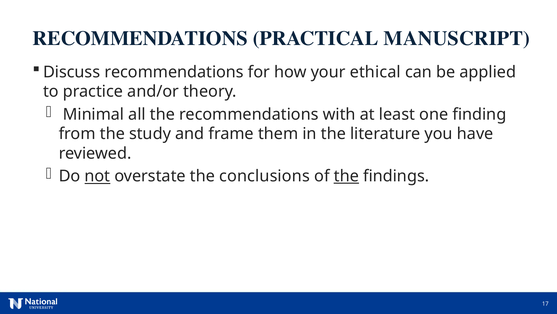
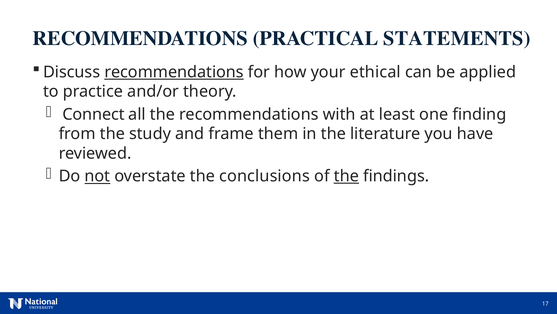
MANUSCRIPT: MANUSCRIPT -> STATEMENTS
recommendations at (174, 72) underline: none -> present
Minimal: Minimal -> Connect
